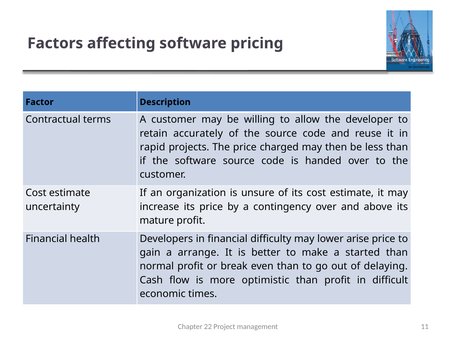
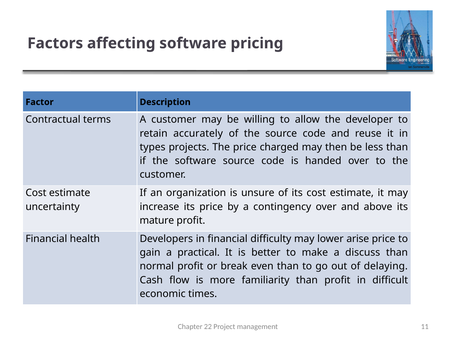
rapid: rapid -> types
arrange: arrange -> practical
started: started -> discuss
optimistic: optimistic -> familiarity
